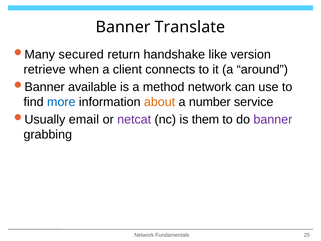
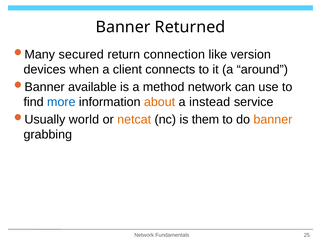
Translate: Translate -> Returned
handshake: handshake -> connection
retrieve: retrieve -> devices
number: number -> instead
email: email -> world
netcat colour: purple -> orange
banner at (273, 119) colour: purple -> orange
